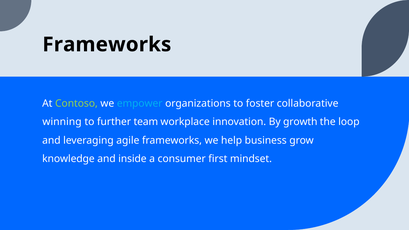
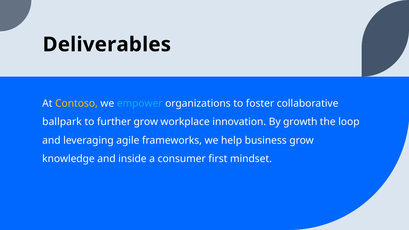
Frameworks at (107, 45): Frameworks -> Deliverables
Contoso colour: light green -> yellow
winning: winning -> ballpark
further team: team -> grow
